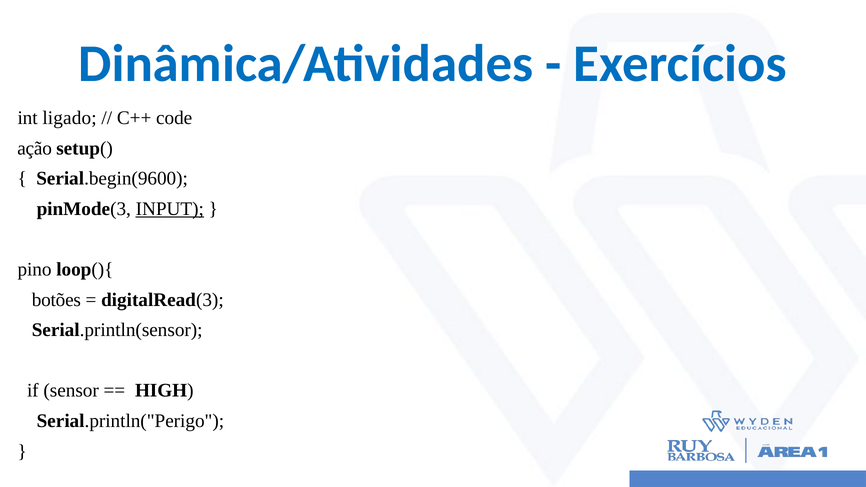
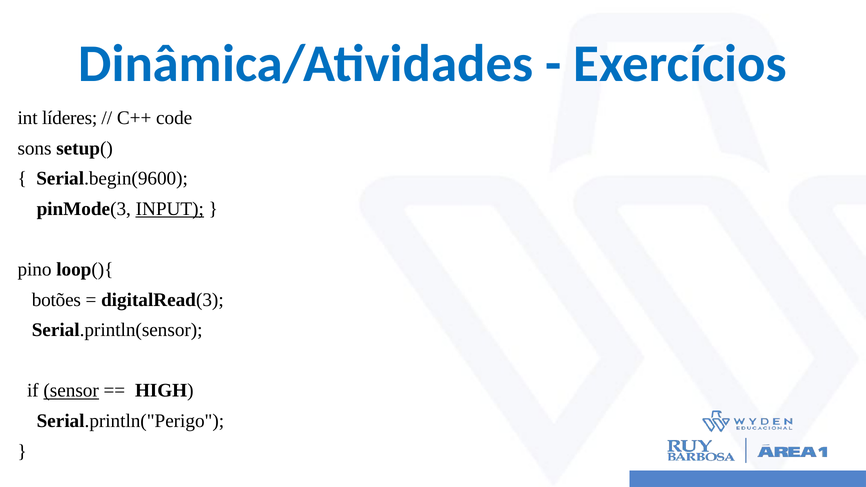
ligado: ligado -> líderes
ação: ação -> sons
sensor underline: none -> present
